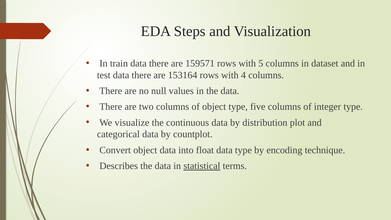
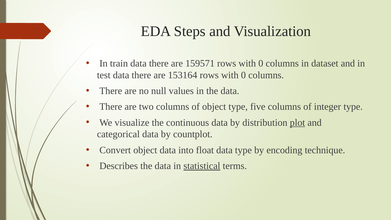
159571 rows with 5: 5 -> 0
153164 rows with 4: 4 -> 0
plot underline: none -> present
